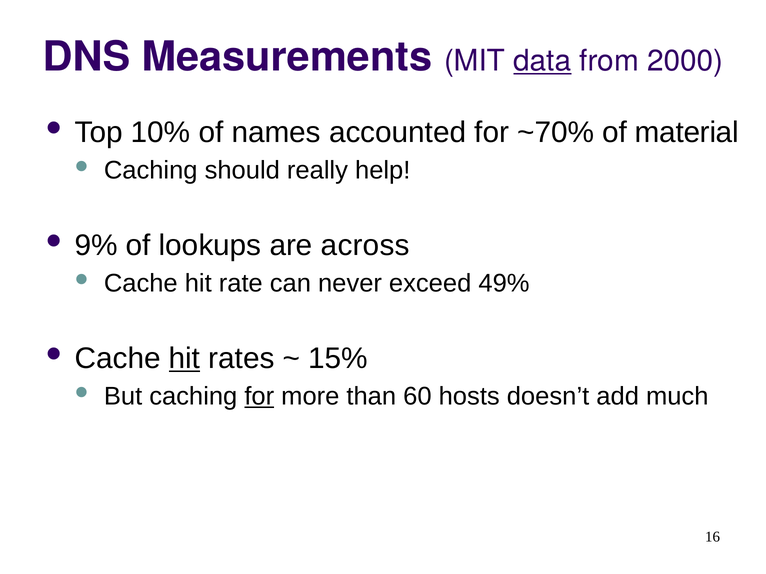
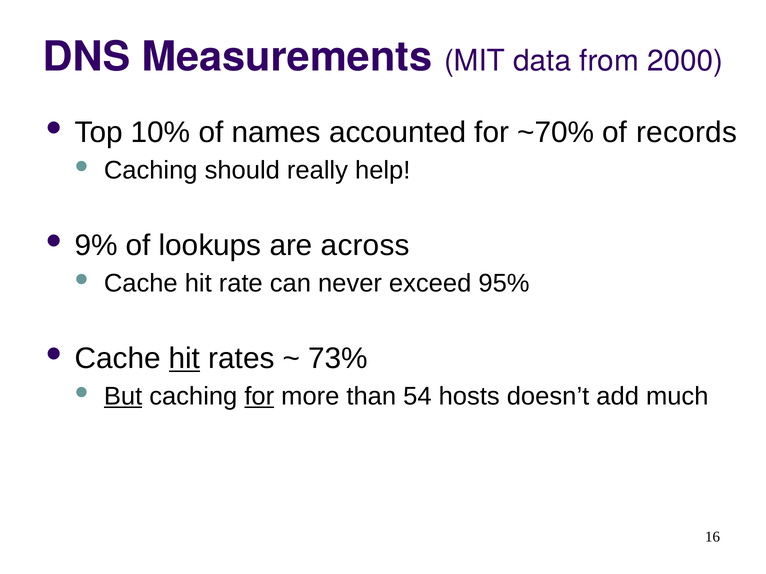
data underline: present -> none
material: material -> records
49%: 49% -> 95%
15%: 15% -> 73%
But underline: none -> present
60: 60 -> 54
